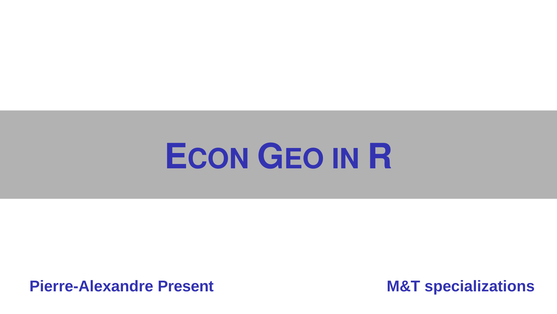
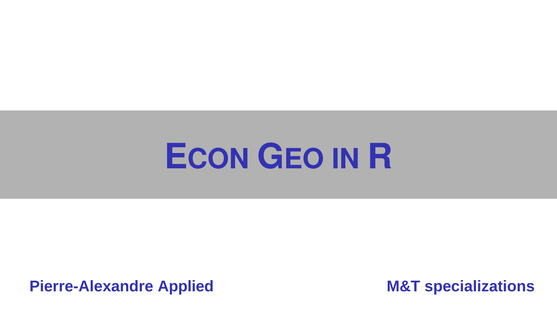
Present: Present -> Applied
